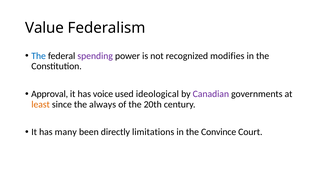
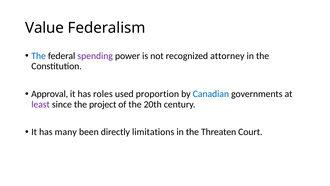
modifies: modifies -> attorney
voice: voice -> roles
ideological: ideological -> proportion
Canadian colour: purple -> blue
least colour: orange -> purple
always: always -> project
Convince: Convince -> Threaten
